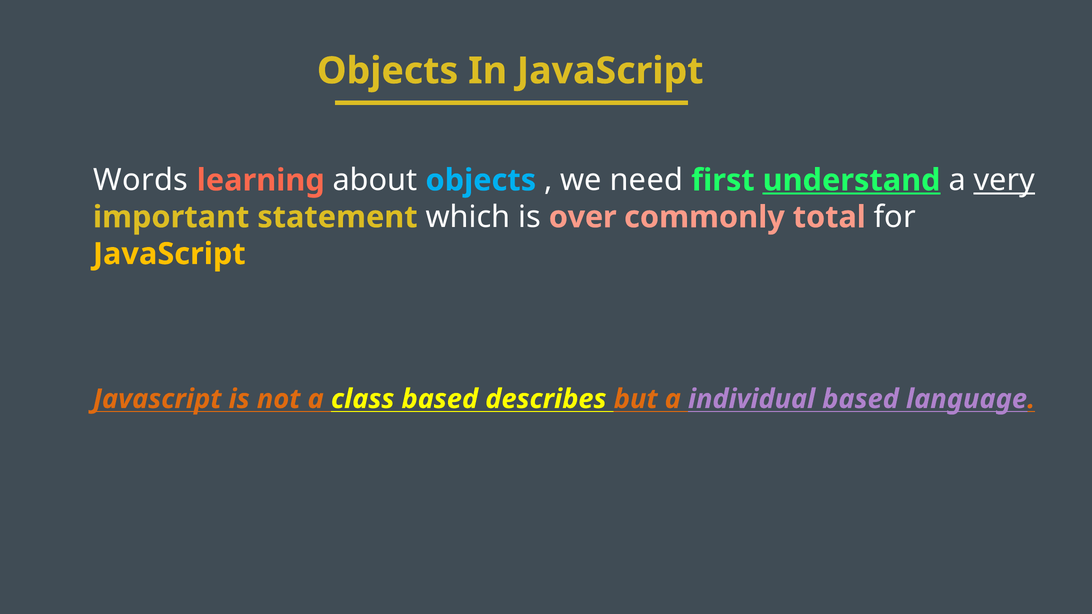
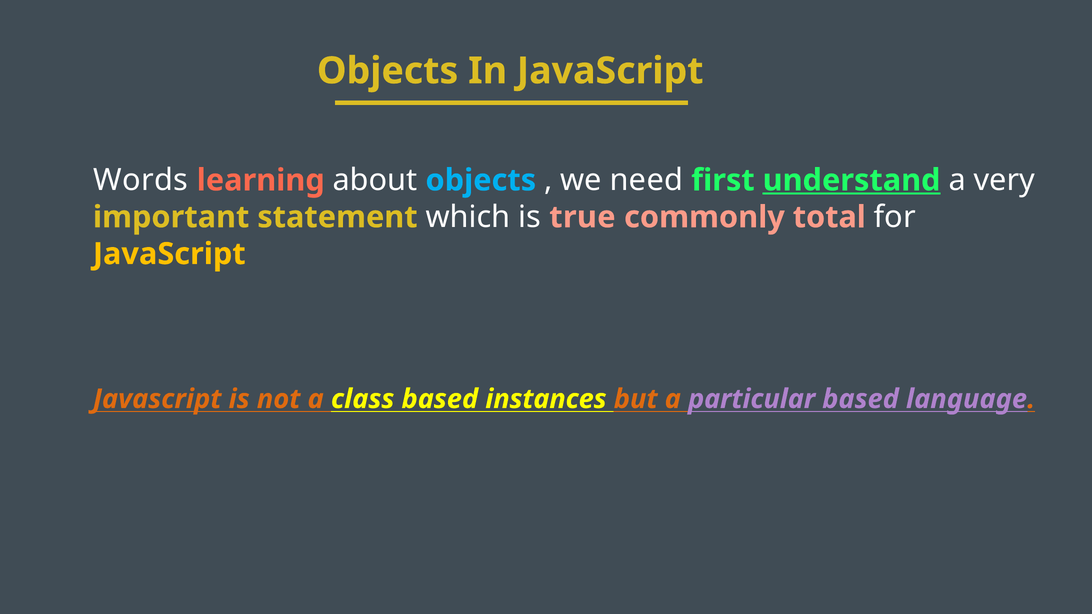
very underline: present -> none
over: over -> true
describes: describes -> instances
individual: individual -> particular
